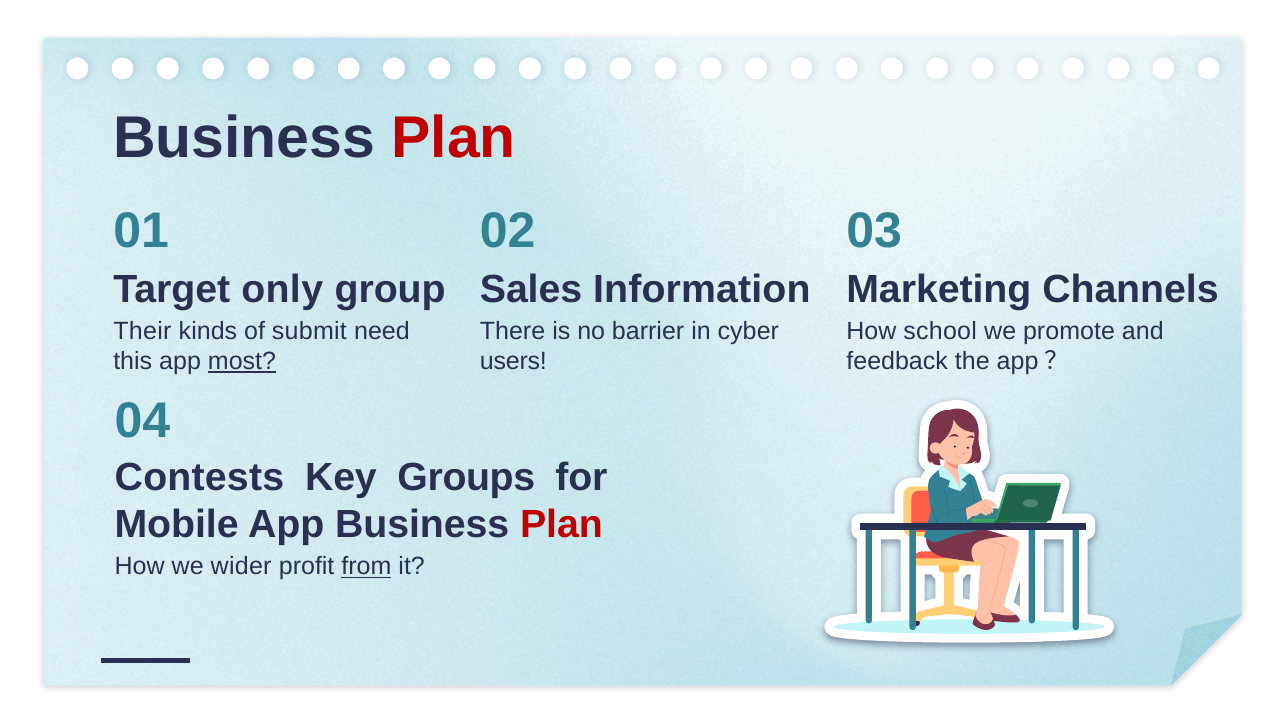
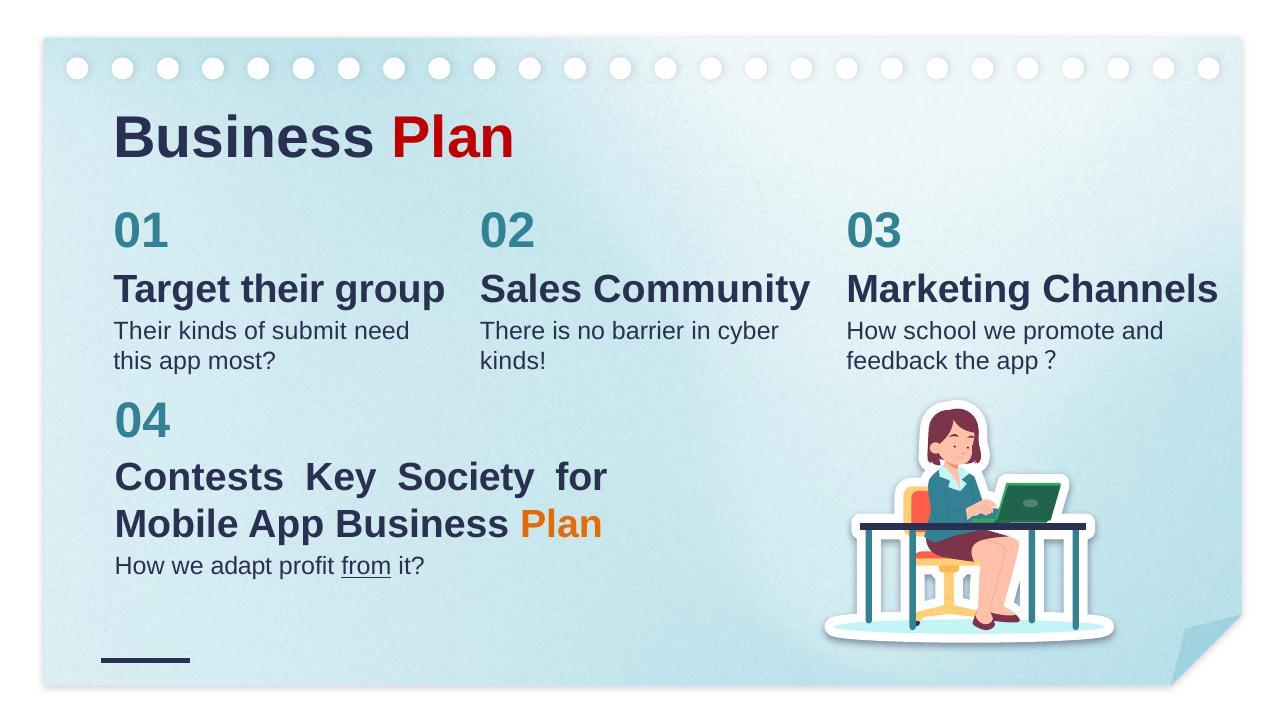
Target only: only -> their
Information: Information -> Community
most underline: present -> none
users at (513, 361): users -> kinds
Groups: Groups -> Society
Plan at (561, 525) colour: red -> orange
wider: wider -> adapt
